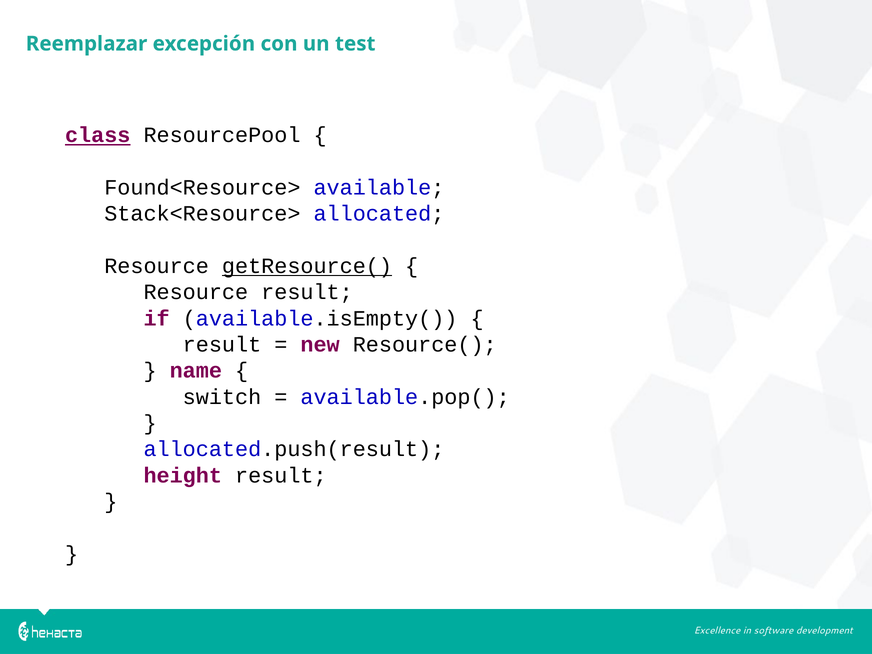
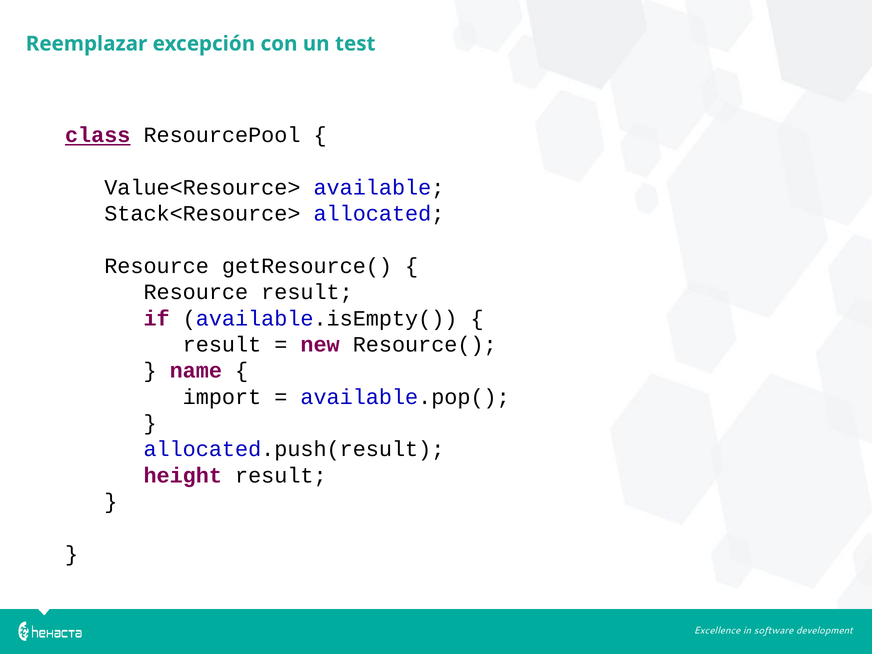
Found<Resource>: Found<Resource> -> Value<Resource>
getResource( underline: present -> none
switch: switch -> import
